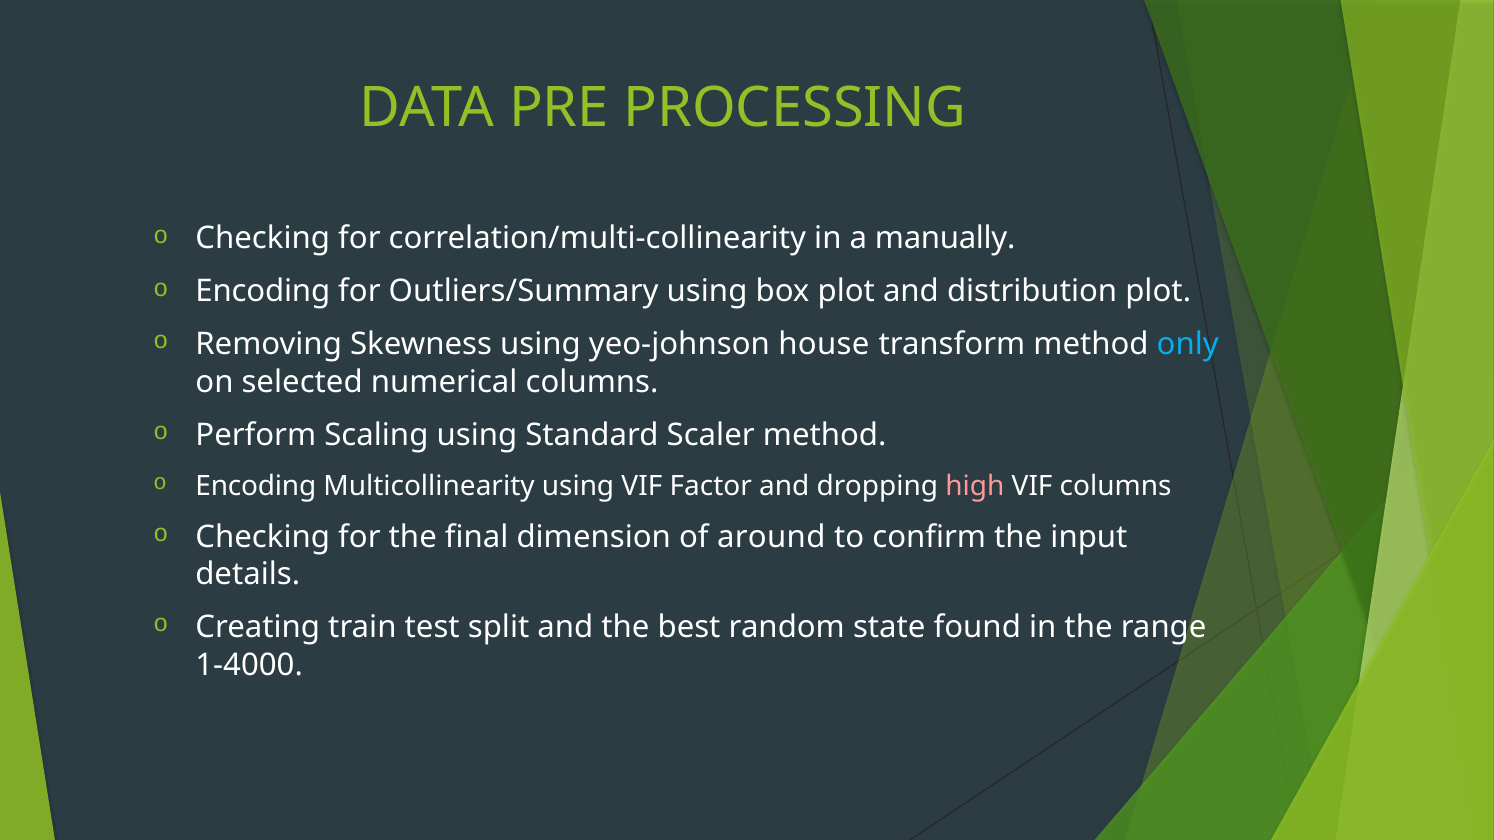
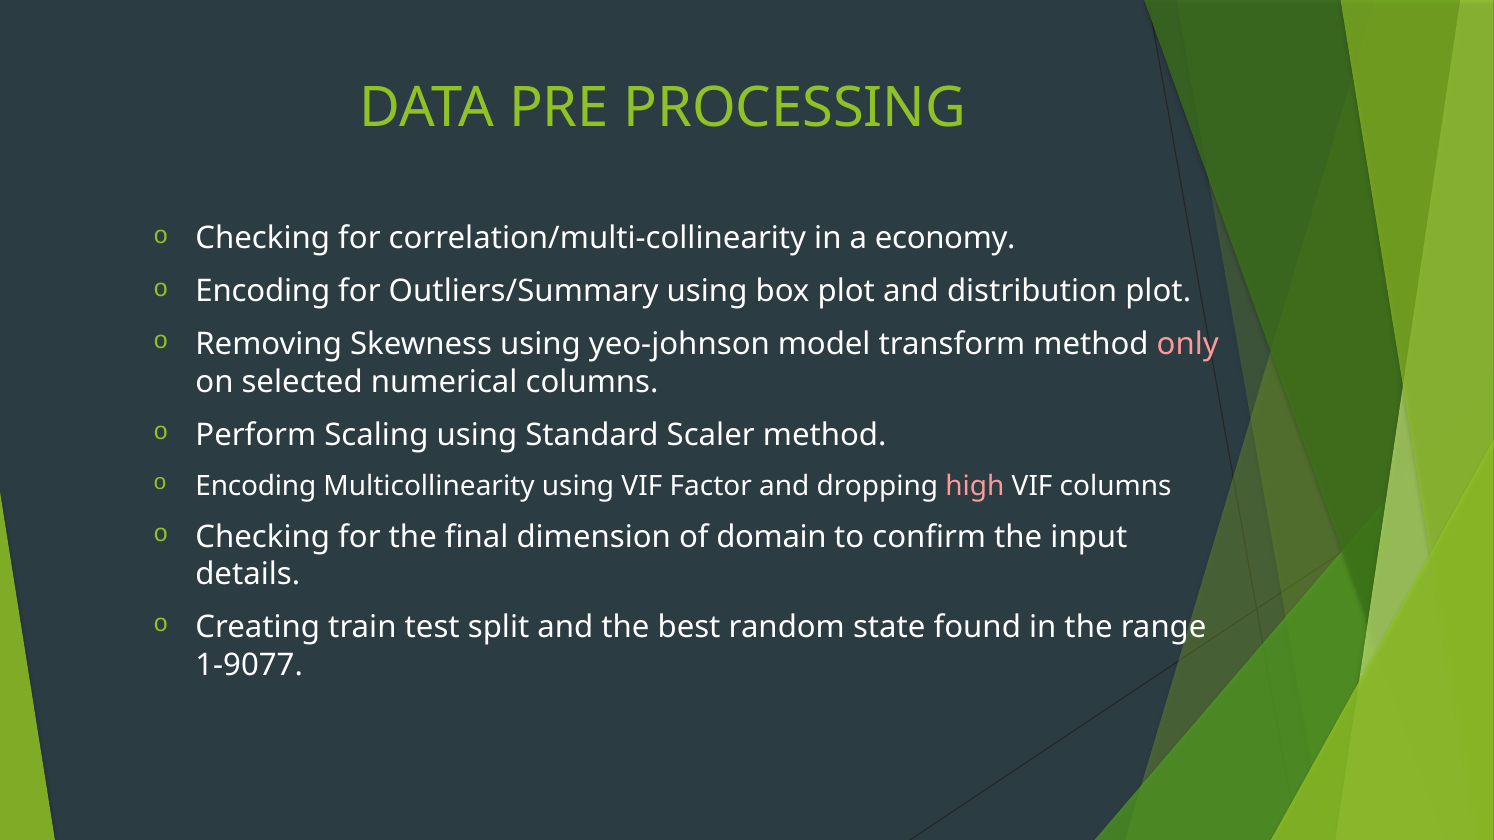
manually: manually -> economy
house: house -> model
only colour: light blue -> pink
around: around -> domain
1-4000: 1-4000 -> 1-9077
